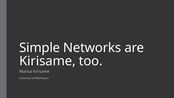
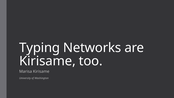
Simple: Simple -> Typing
